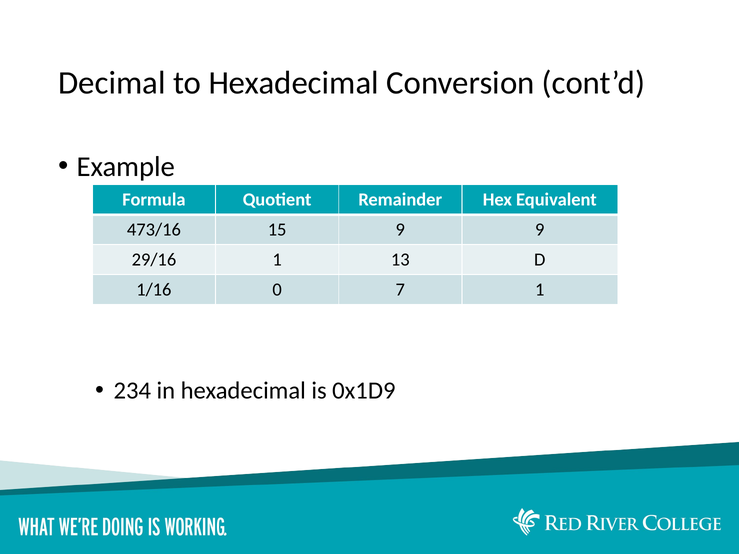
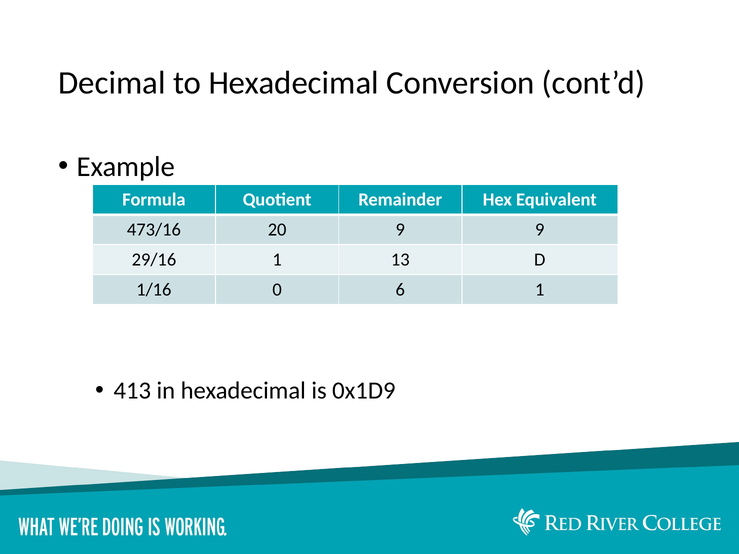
15: 15 -> 20
7: 7 -> 6
234: 234 -> 413
